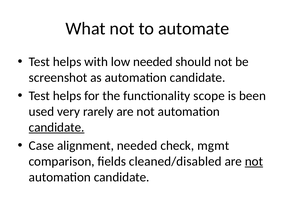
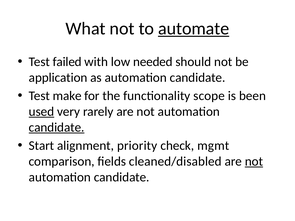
automate underline: none -> present
helps at (67, 62): helps -> failed
screenshot: screenshot -> application
helps at (67, 96): helps -> make
used underline: none -> present
Case: Case -> Start
alignment needed: needed -> priority
